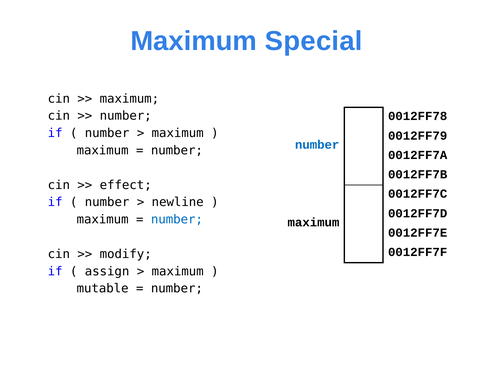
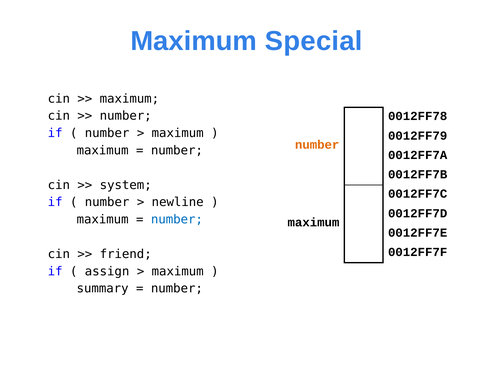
number at (317, 145) colour: blue -> orange
effect: effect -> system
modify: modify -> friend
mutable: mutable -> summary
